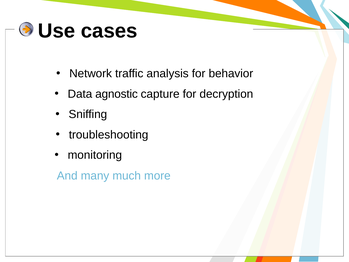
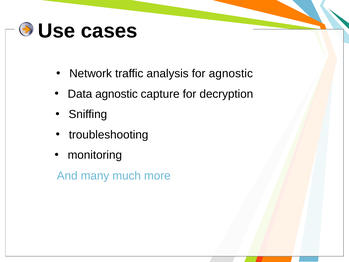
for behavior: behavior -> agnostic
